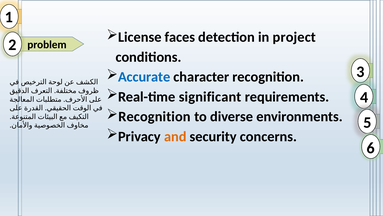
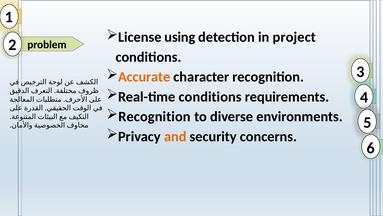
faces: faces -> using
Accurate colour: blue -> orange
Real-time significant: significant -> conditions
